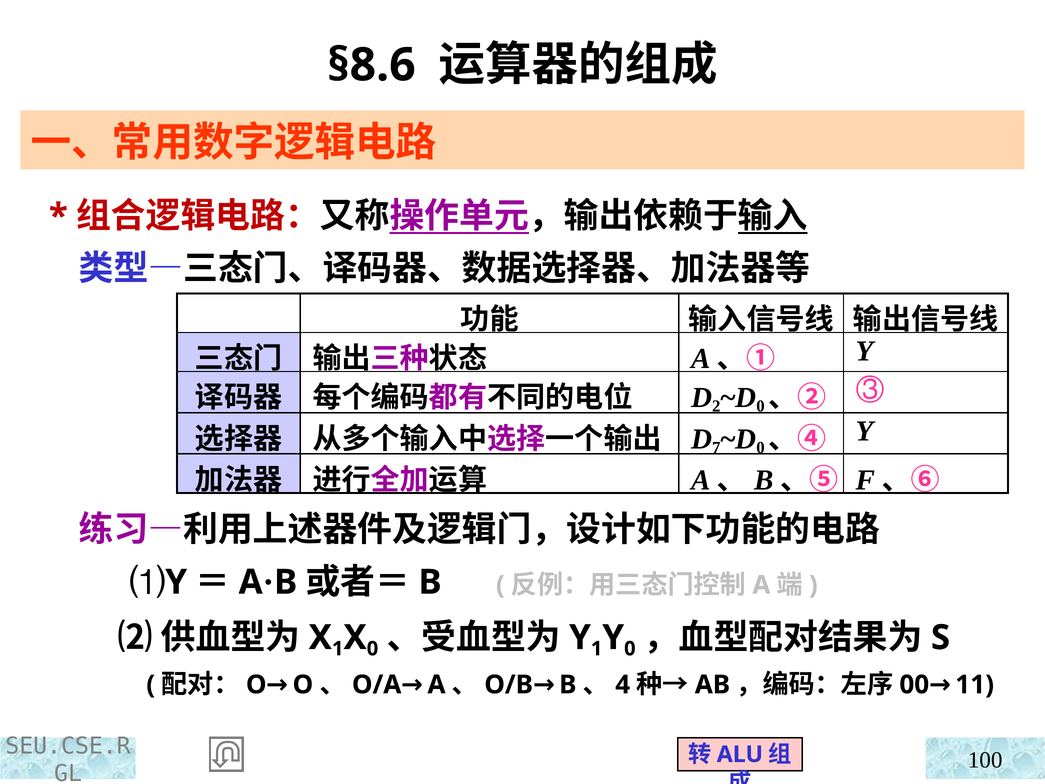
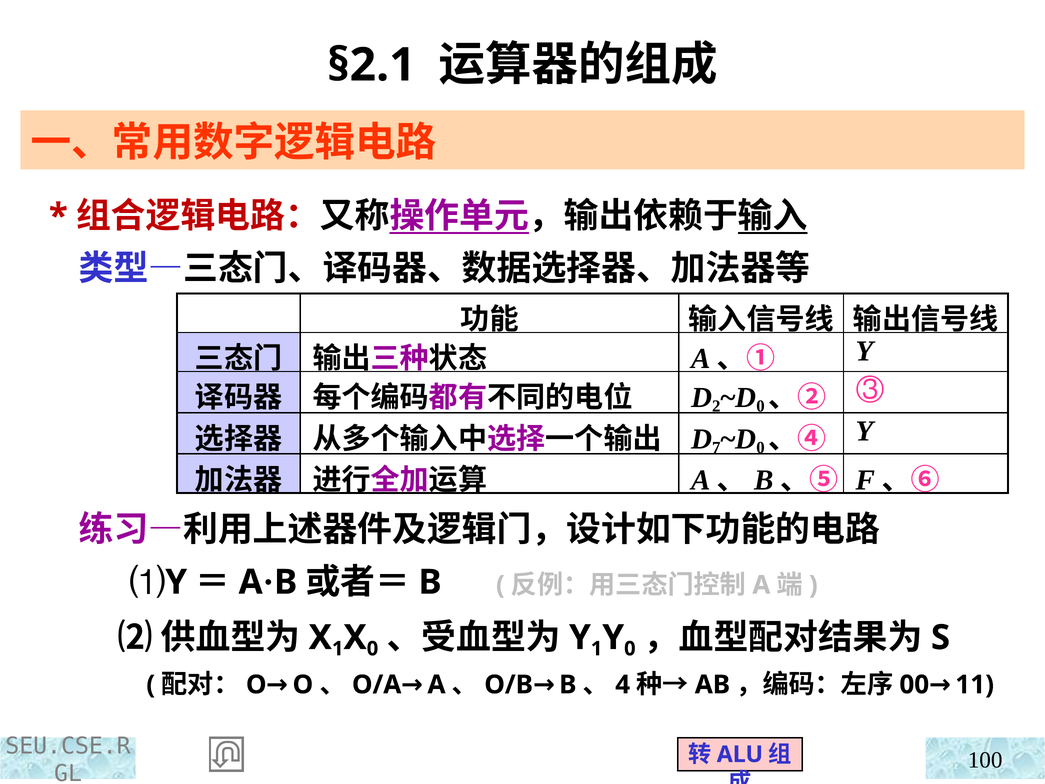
§8.6: §8.6 -> §2.1
